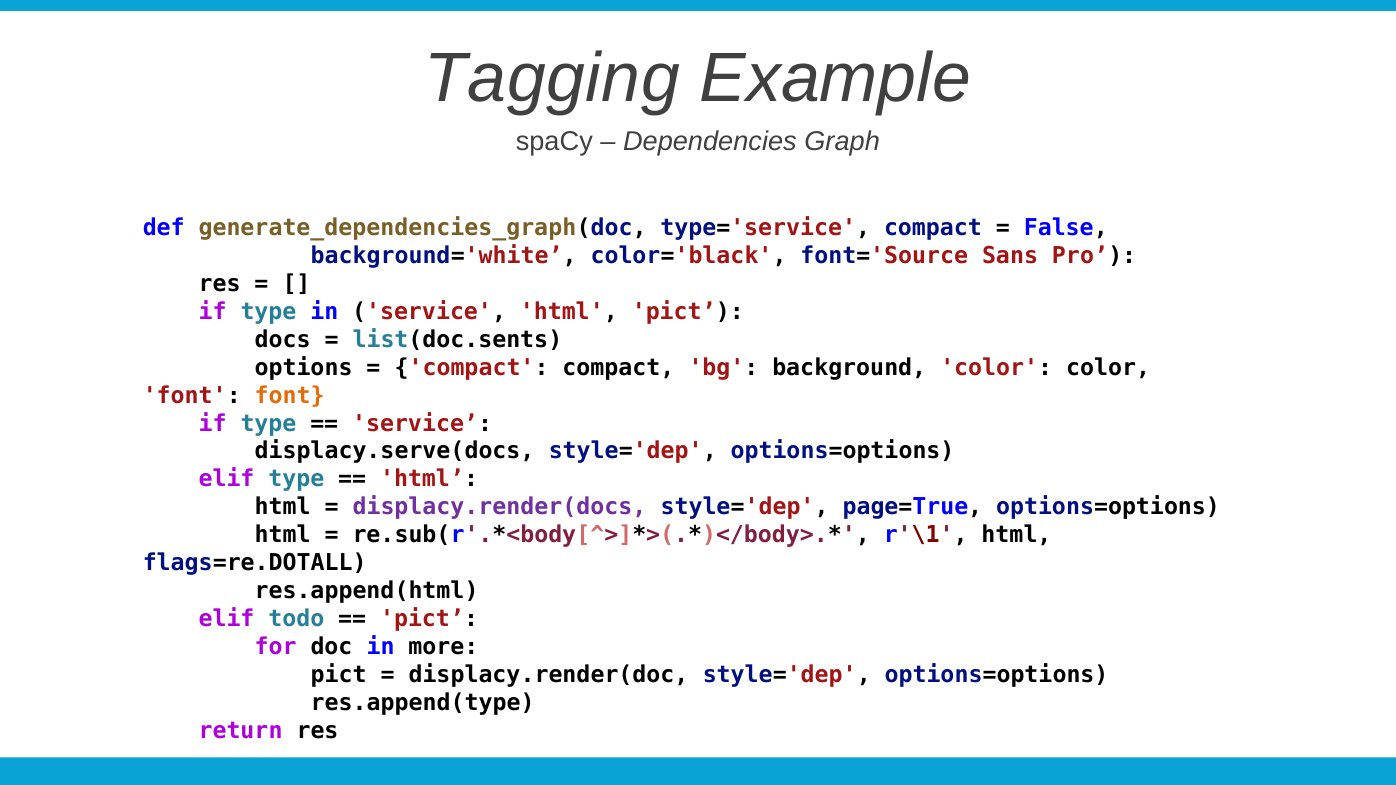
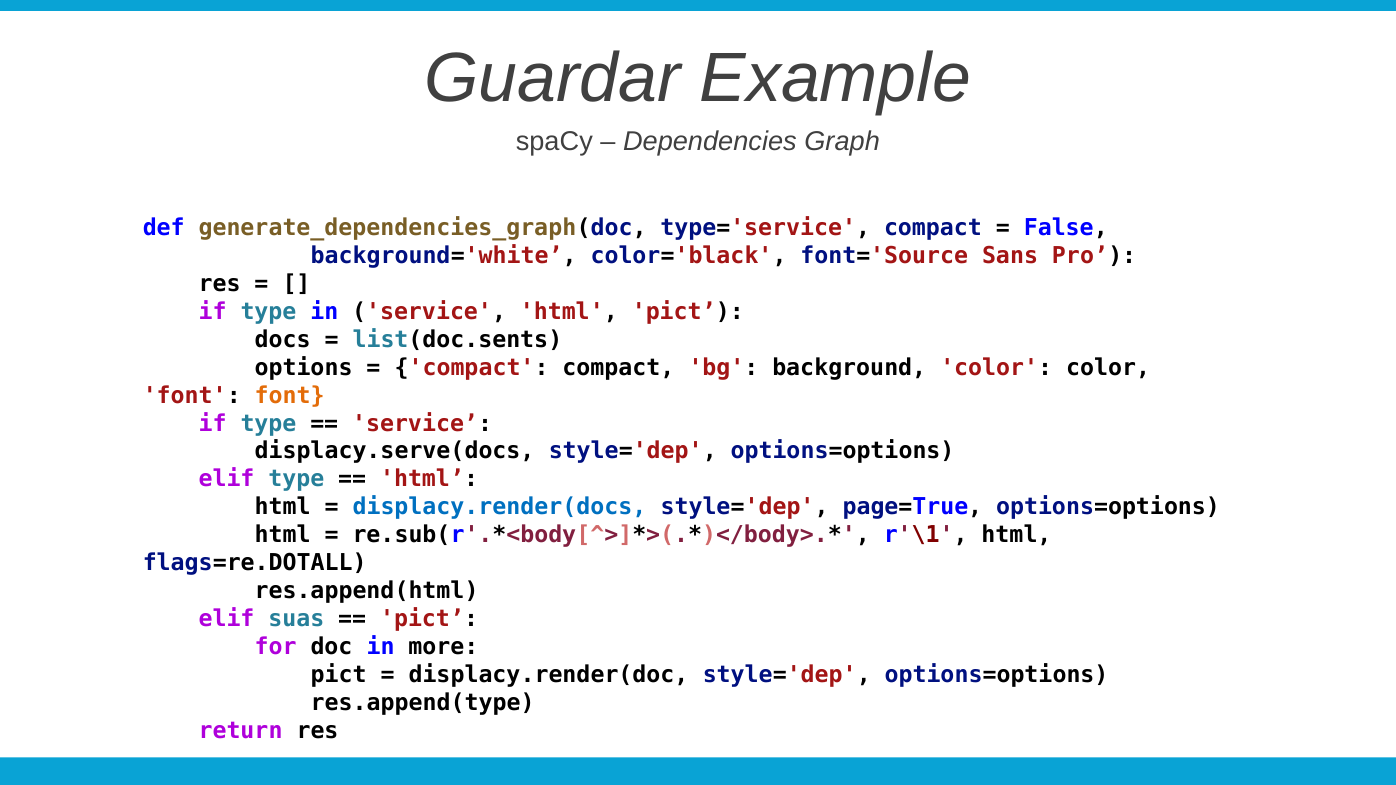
Tagging: Tagging -> Guardar
displacy.render(docs colour: purple -> blue
todo: todo -> suas
